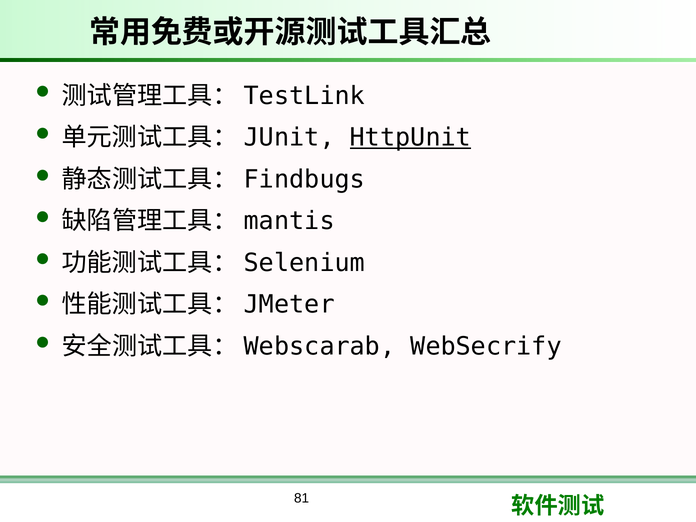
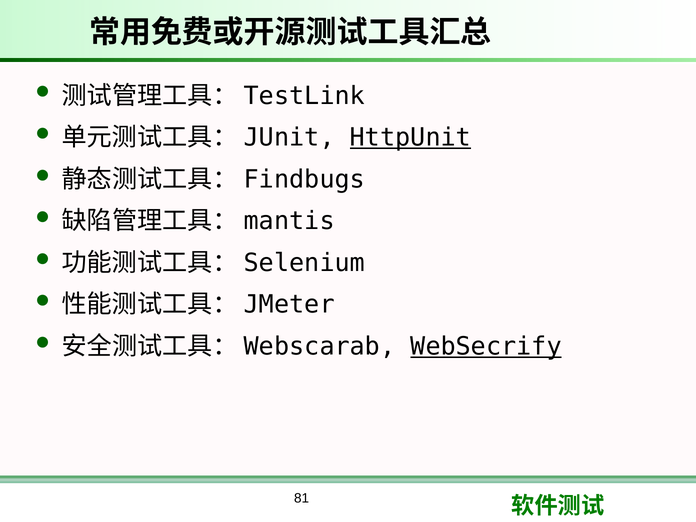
WebSecrify underline: none -> present
